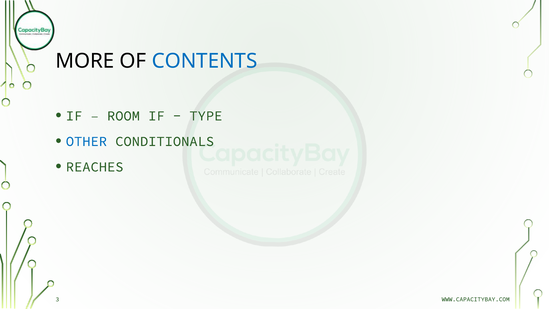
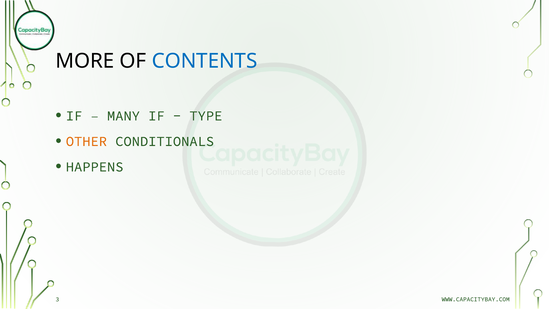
ROOM: ROOM -> MANY
OTHER colour: blue -> orange
REACHES: REACHES -> HAPPENS
